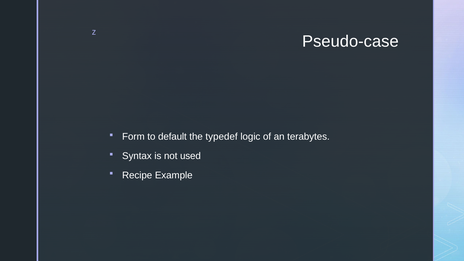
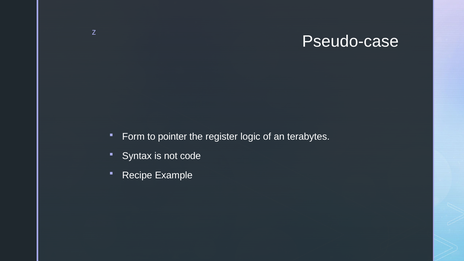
default: default -> pointer
typedef: typedef -> register
used: used -> code
